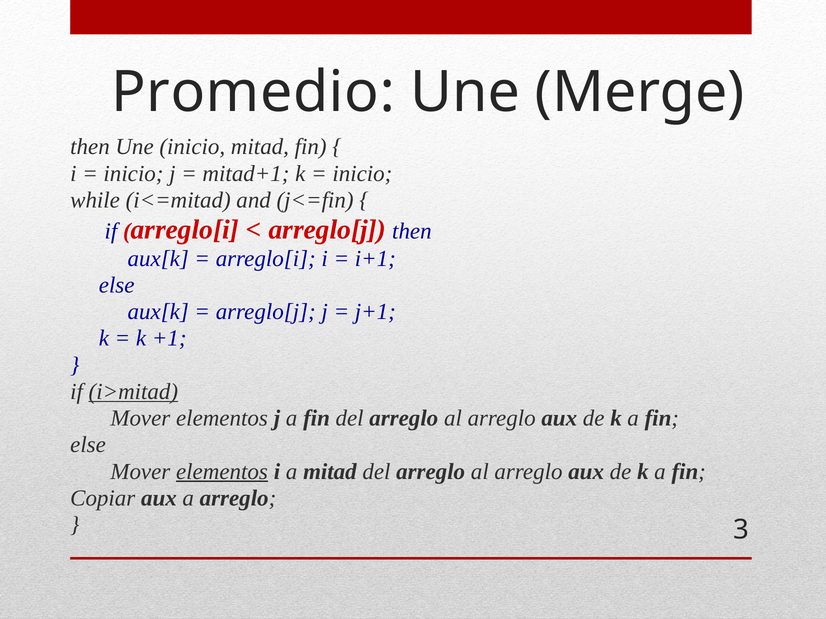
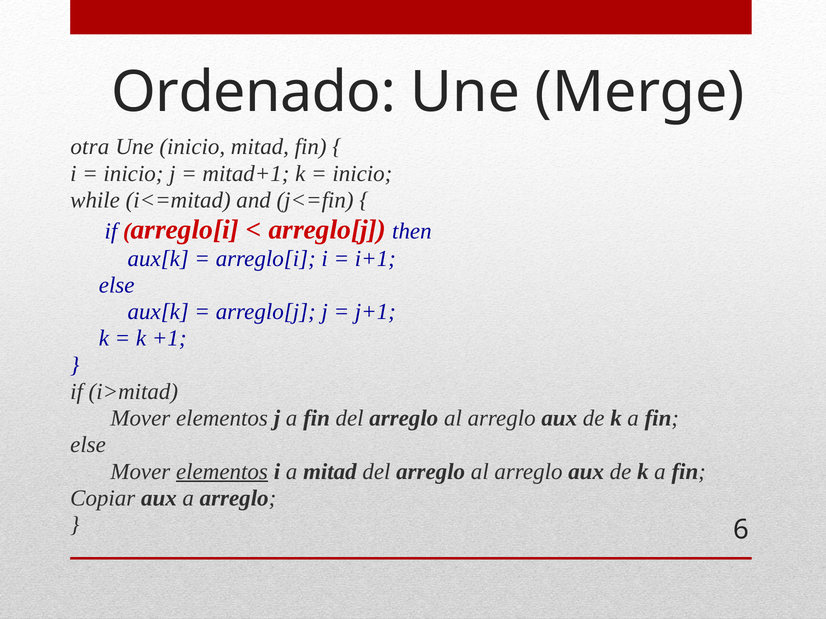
Promedio: Promedio -> Ordenado
then at (90, 147): then -> otra
i>mitad underline: present -> none
3: 3 -> 6
